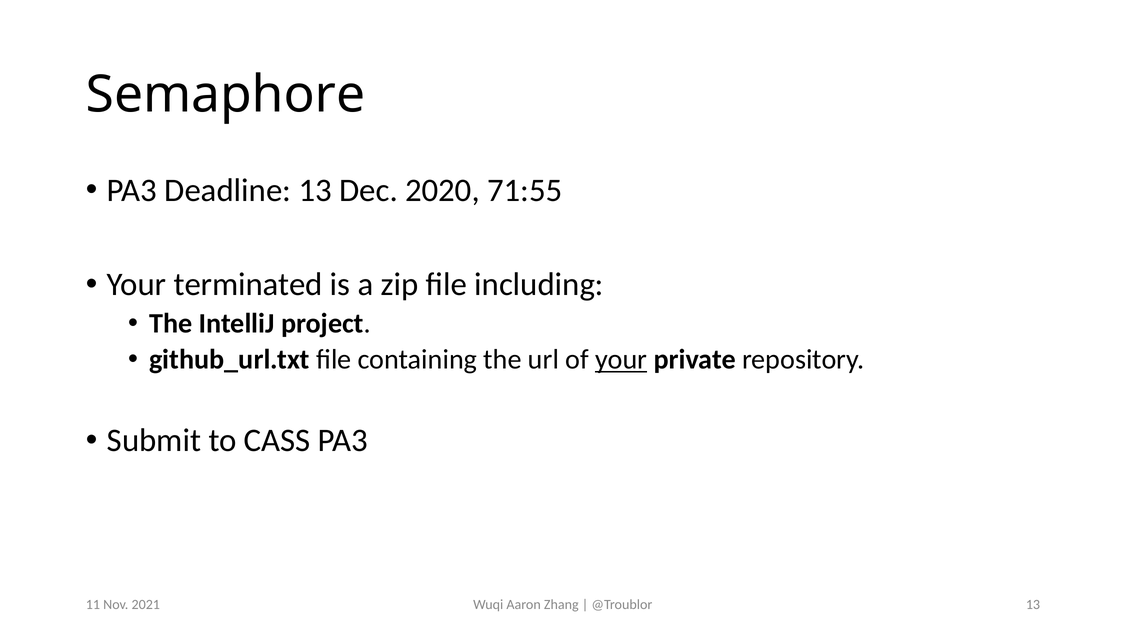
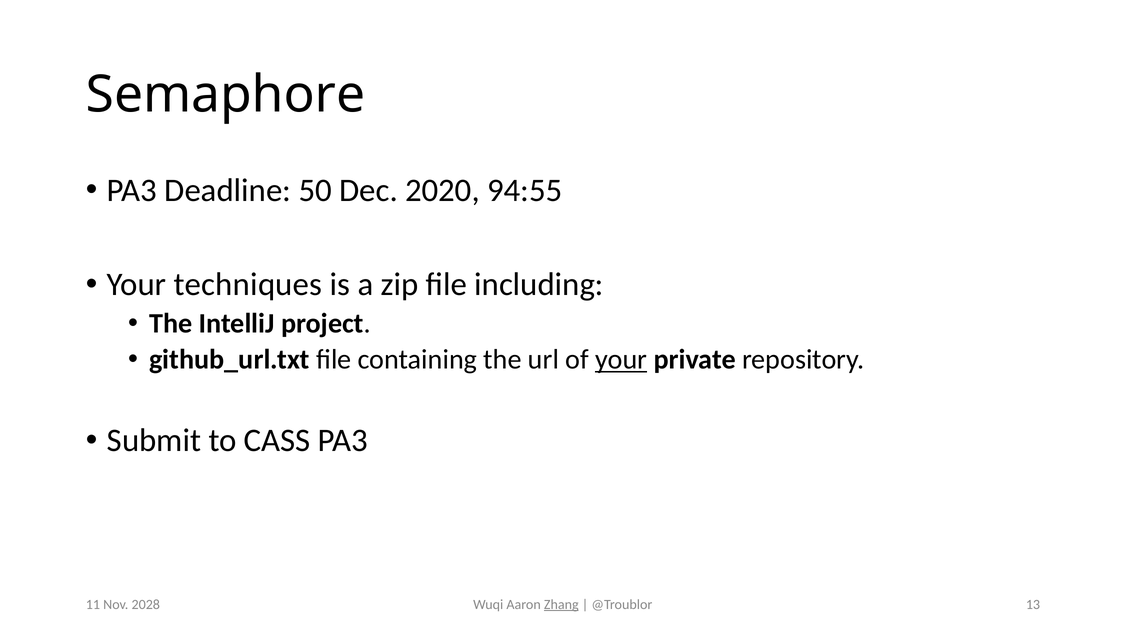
Deadline 13: 13 -> 50
71:55: 71:55 -> 94:55
terminated: terminated -> techniques
Zhang underline: none -> present
2021: 2021 -> 2028
